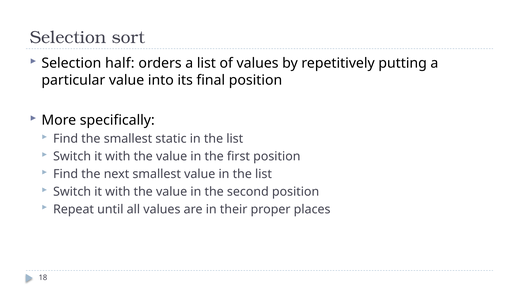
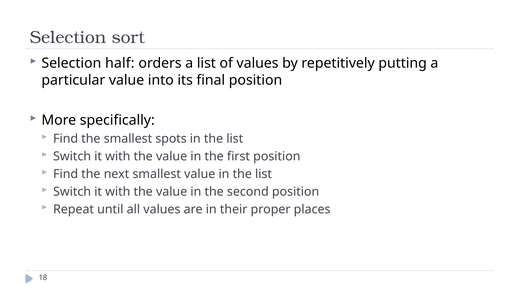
static: static -> spots
